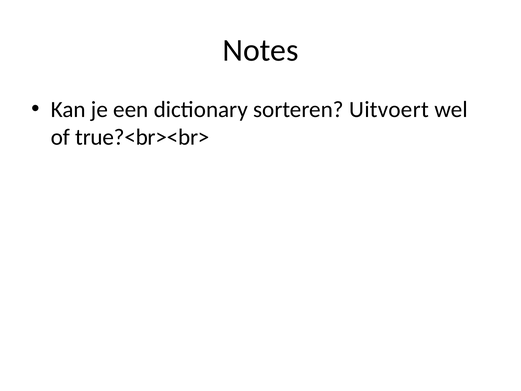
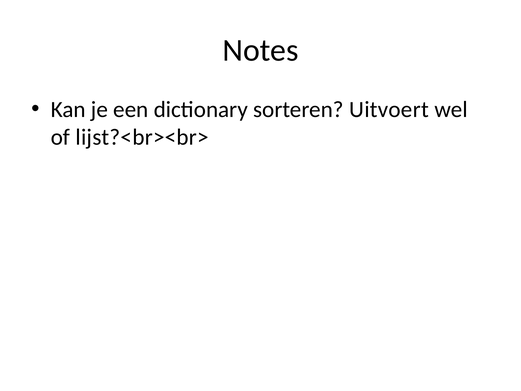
true?<br><br>: true?<br><br> -> lijst?<br><br>
